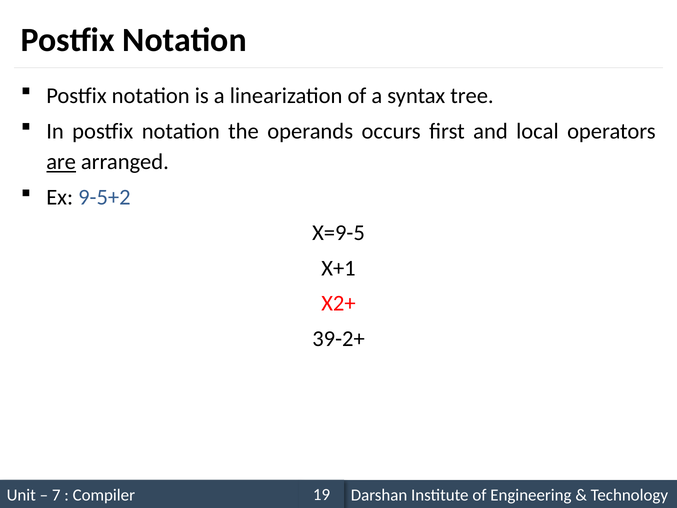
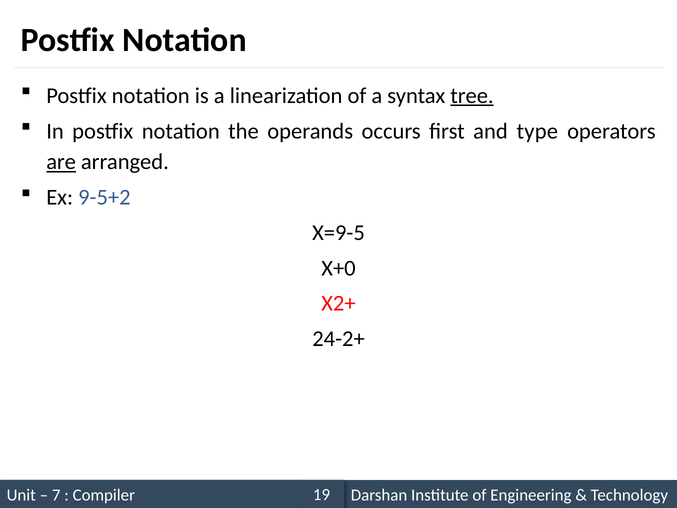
tree underline: none -> present
local: local -> type
X+1: X+1 -> X+0
39-2+: 39-2+ -> 24-2+
